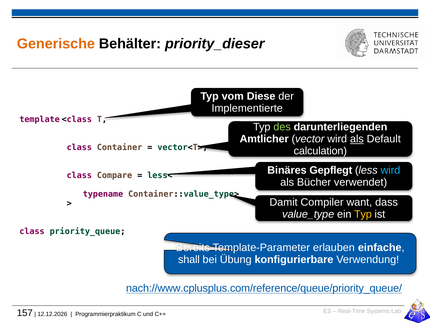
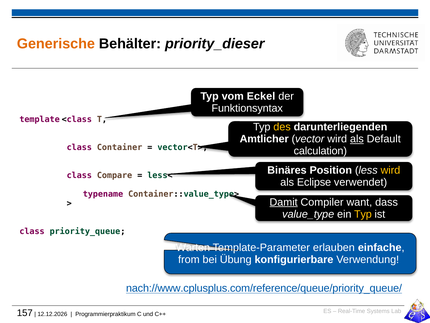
Diese: Diese -> Eckel
Implementierte: Implementierte -> Funktionsyntax
des colour: light green -> yellow
Gepflegt: Gepflegt -> Position
wird at (390, 170) colour: light blue -> yellow
Bücher: Bücher -> Eclipse
Damit underline: none -> present
Bereits: Bereits -> Warten
shall: shall -> from
